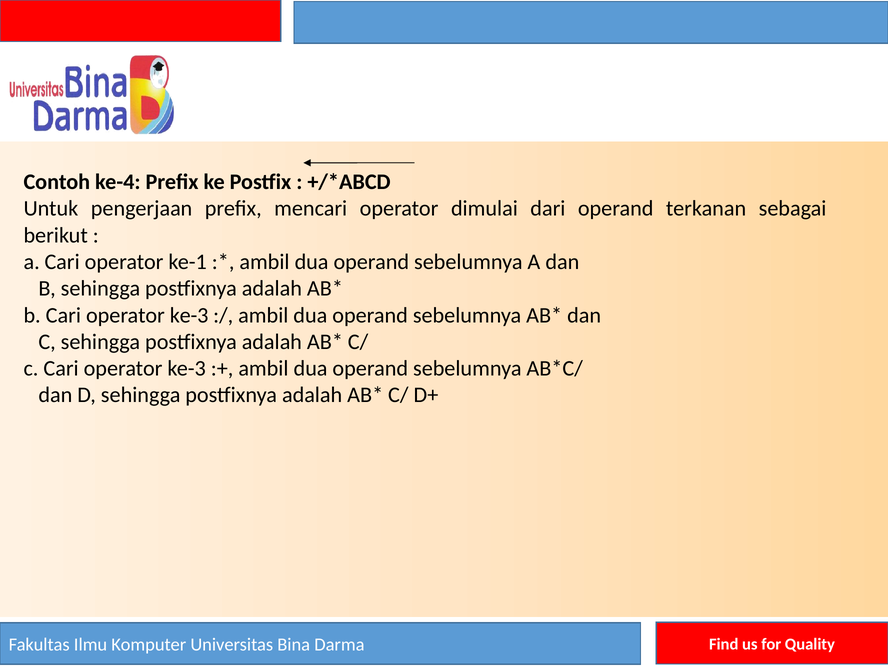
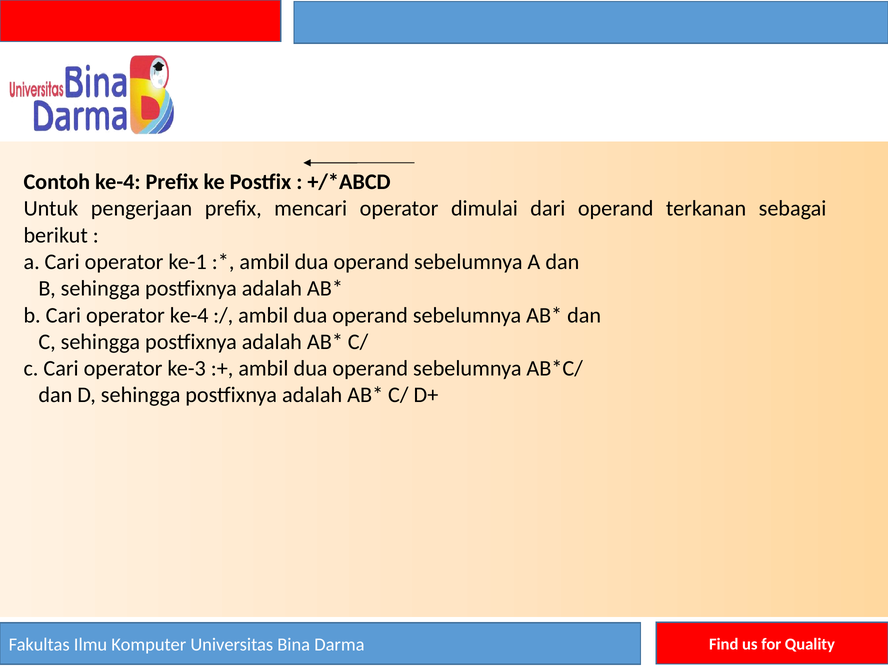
b Cari operator ke-3: ke-3 -> ke-4
